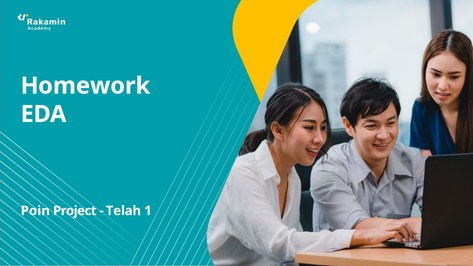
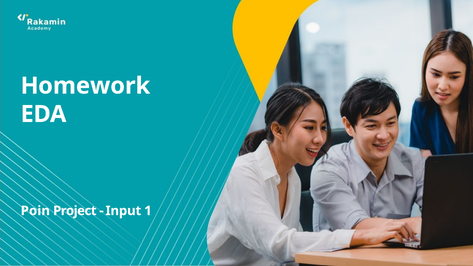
Telah: Telah -> Input
